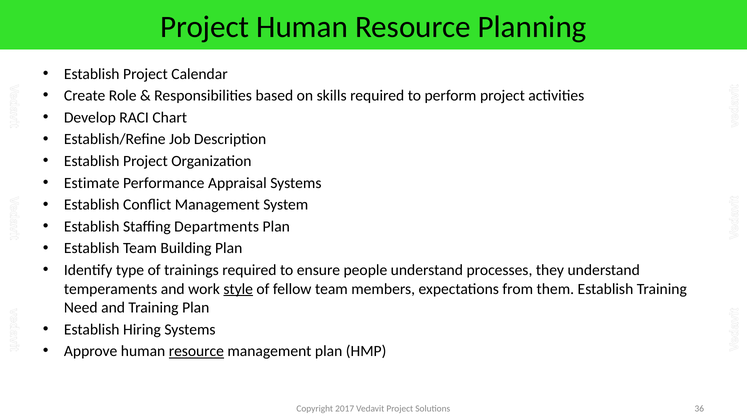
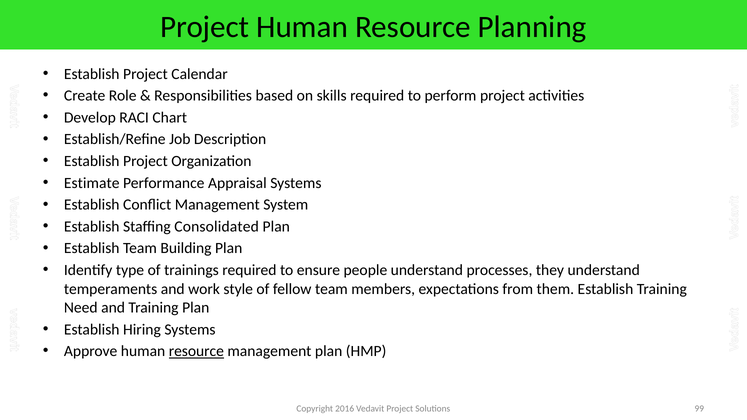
Departments: Departments -> Consolidated
style underline: present -> none
2017: 2017 -> 2016
36: 36 -> 99
